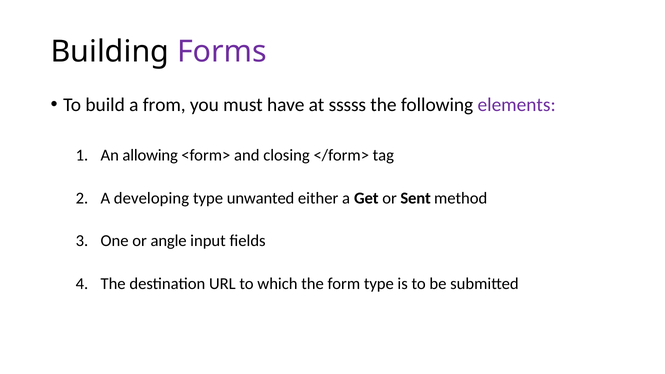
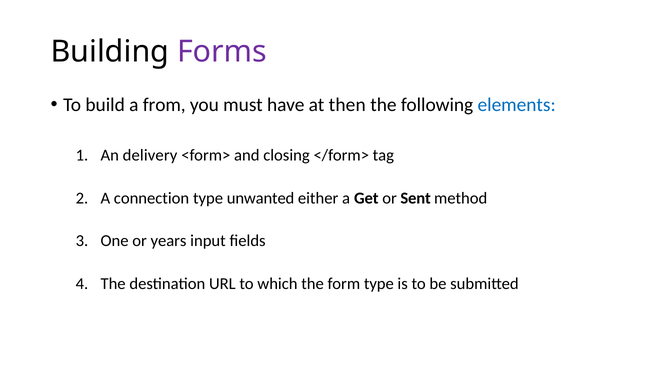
sssss: sssss -> then
elements colour: purple -> blue
allowing: allowing -> delivery
developing: developing -> connection
angle: angle -> years
